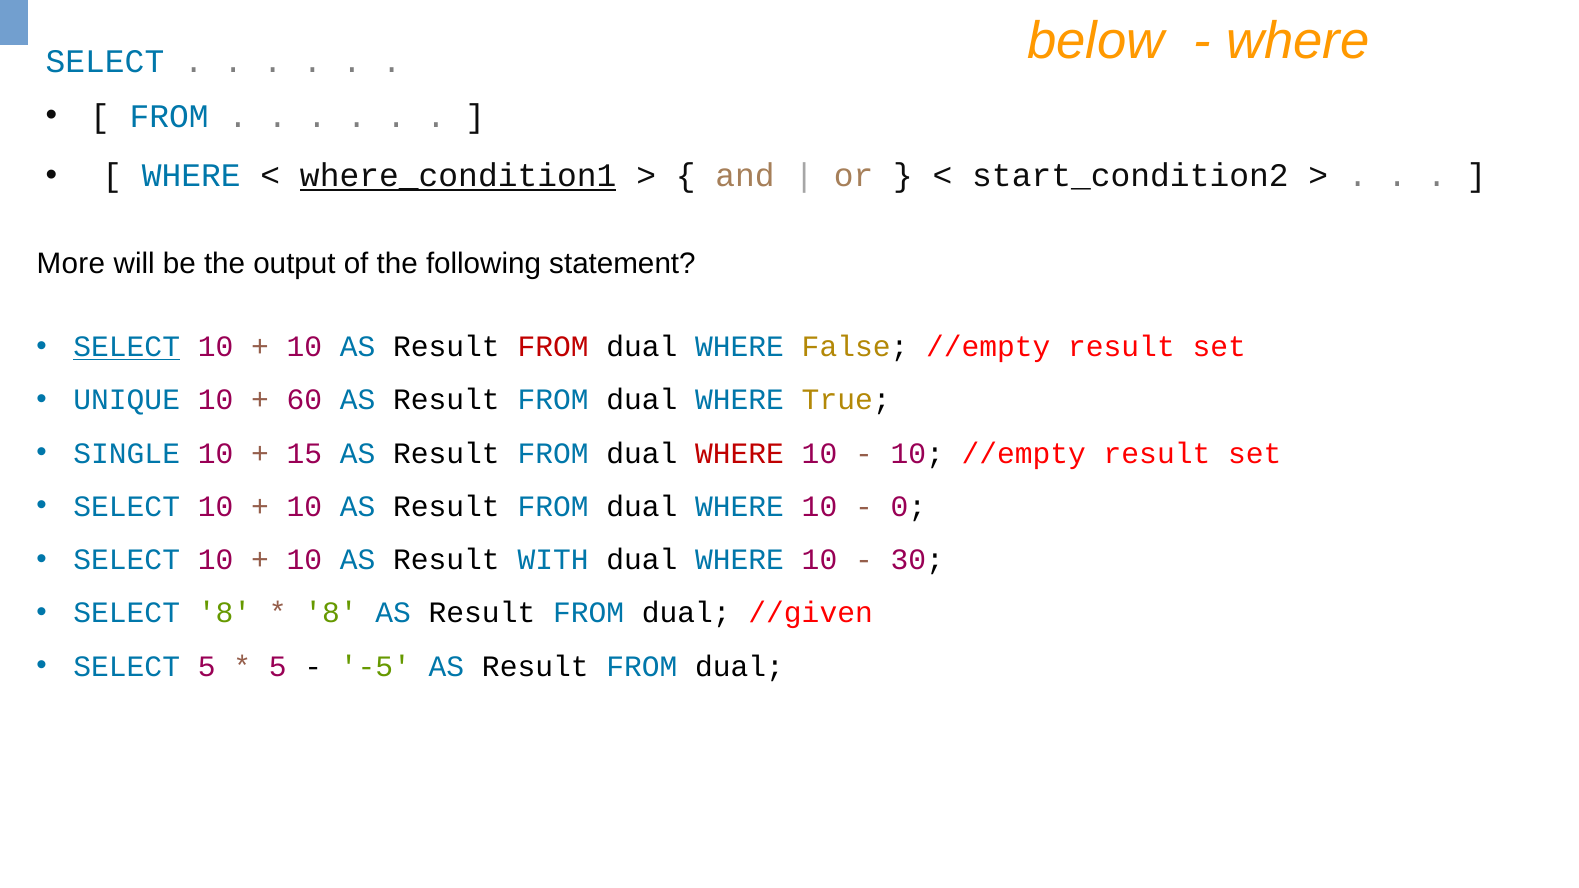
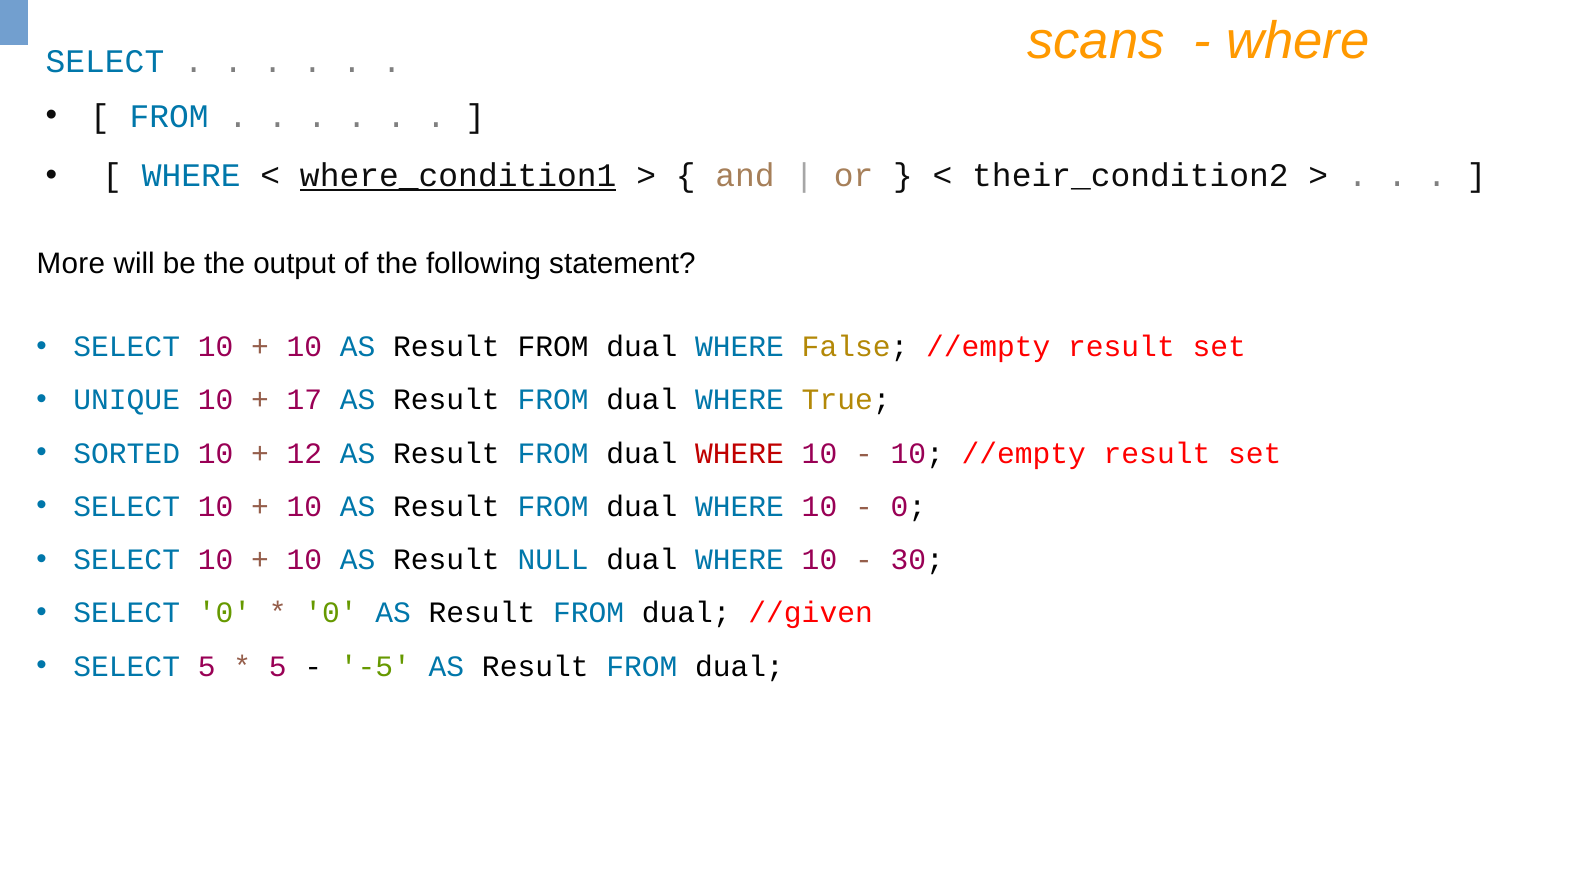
below: below -> scans
start_condition2: start_condition2 -> their_condition2
SELECT at (127, 347) underline: present -> none
FROM at (553, 347) colour: red -> black
60: 60 -> 17
SINGLE: SINGLE -> SORTED
15: 15 -> 12
WITH: WITH -> NULL
SELECT 8: 8 -> 0
8 at (331, 613): 8 -> 0
